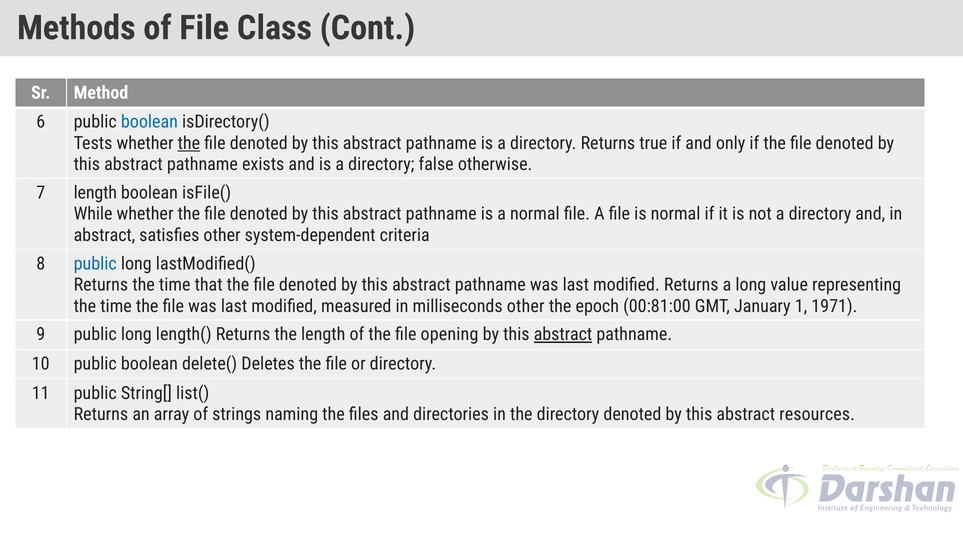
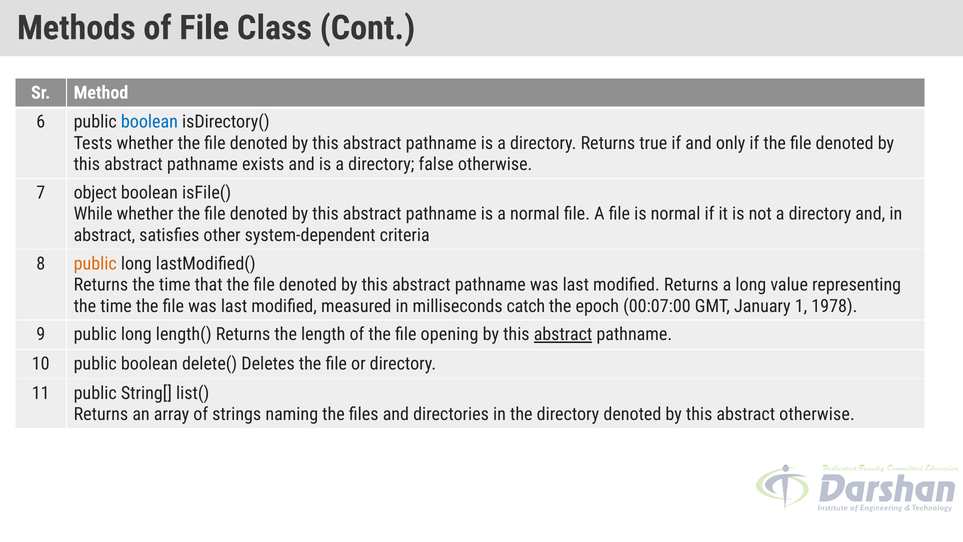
the at (189, 143) underline: present -> none
7 length: length -> object
public at (95, 264) colour: blue -> orange
milliseconds other: other -> catch
00:81:00: 00:81:00 -> 00:07:00
1971: 1971 -> 1978
abstract resources: resources -> otherwise
